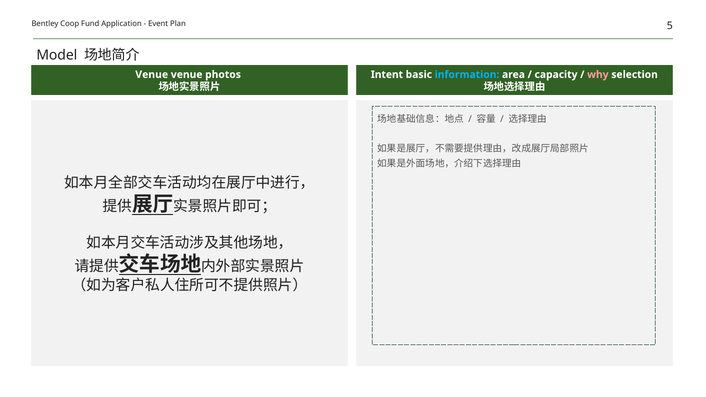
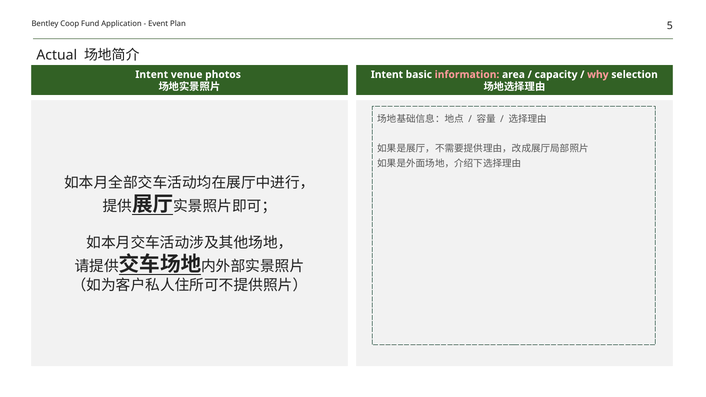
Model: Model -> Actual
Venue at (152, 75): Venue -> Intent
information colour: light blue -> pink
